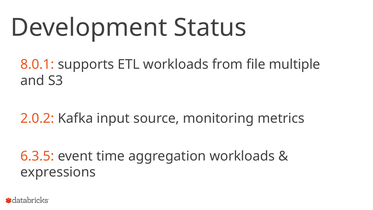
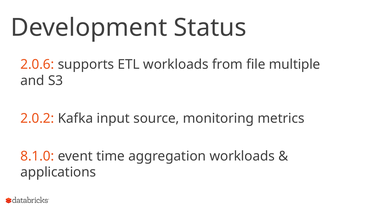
8.0.1: 8.0.1 -> 2.0.6
6.3.5: 6.3.5 -> 8.1.0
expressions: expressions -> applications
